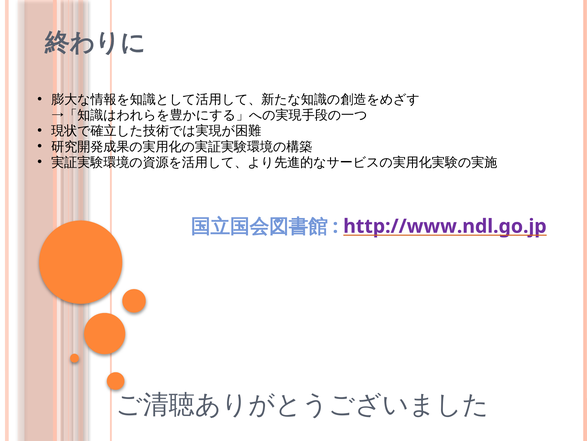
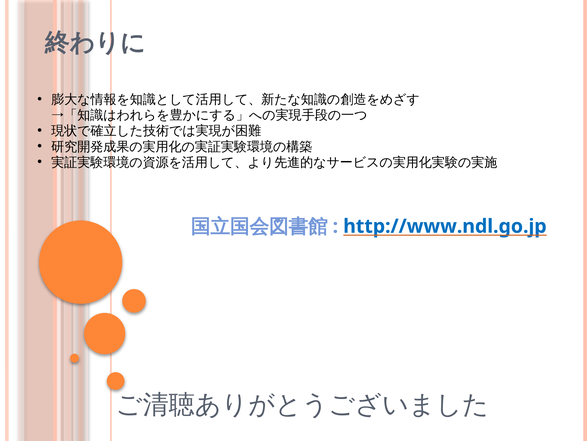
http://www.ndl.go.jp colour: purple -> blue
